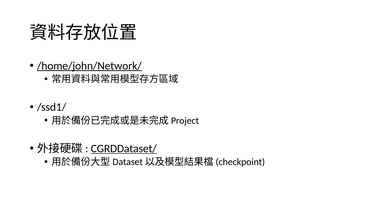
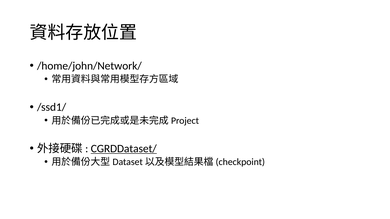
/home/john/Network/ underline: present -> none
